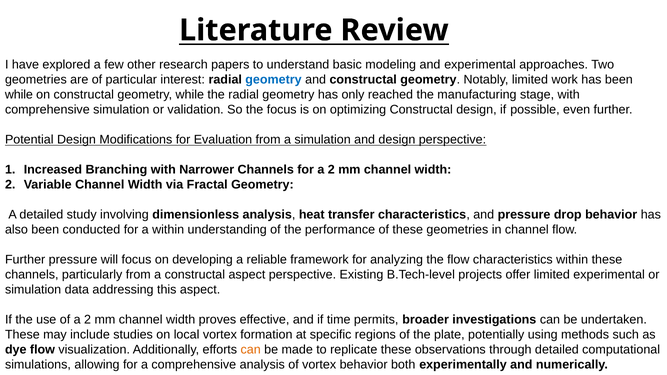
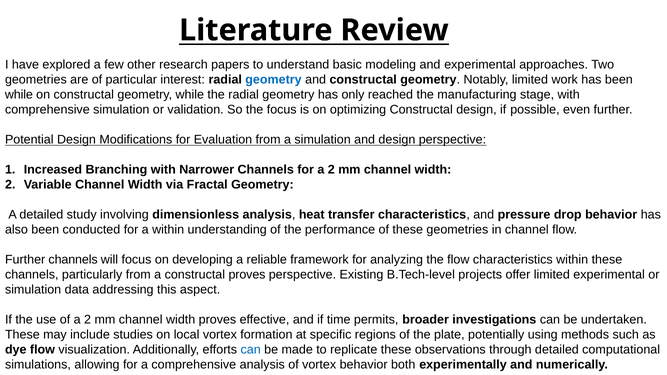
Further pressure: pressure -> channels
constructal aspect: aspect -> proves
can at (251, 350) colour: orange -> blue
